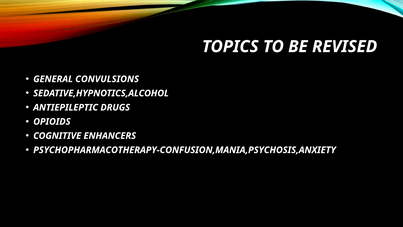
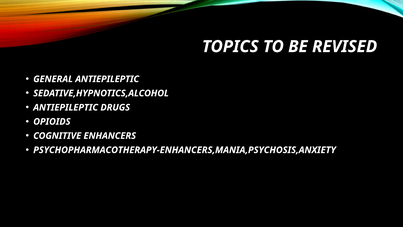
GENERAL CONVULSIONS: CONVULSIONS -> ANTIEPILEPTIC
PSYCHOPHARMACOTHERAPY-CONFUSION,MANIA,PSYCHOSIS,ANXIETY: PSYCHOPHARMACOTHERAPY-CONFUSION,MANIA,PSYCHOSIS,ANXIETY -> PSYCHOPHARMACOTHERAPY-ENHANCERS,MANIA,PSYCHOSIS,ANXIETY
